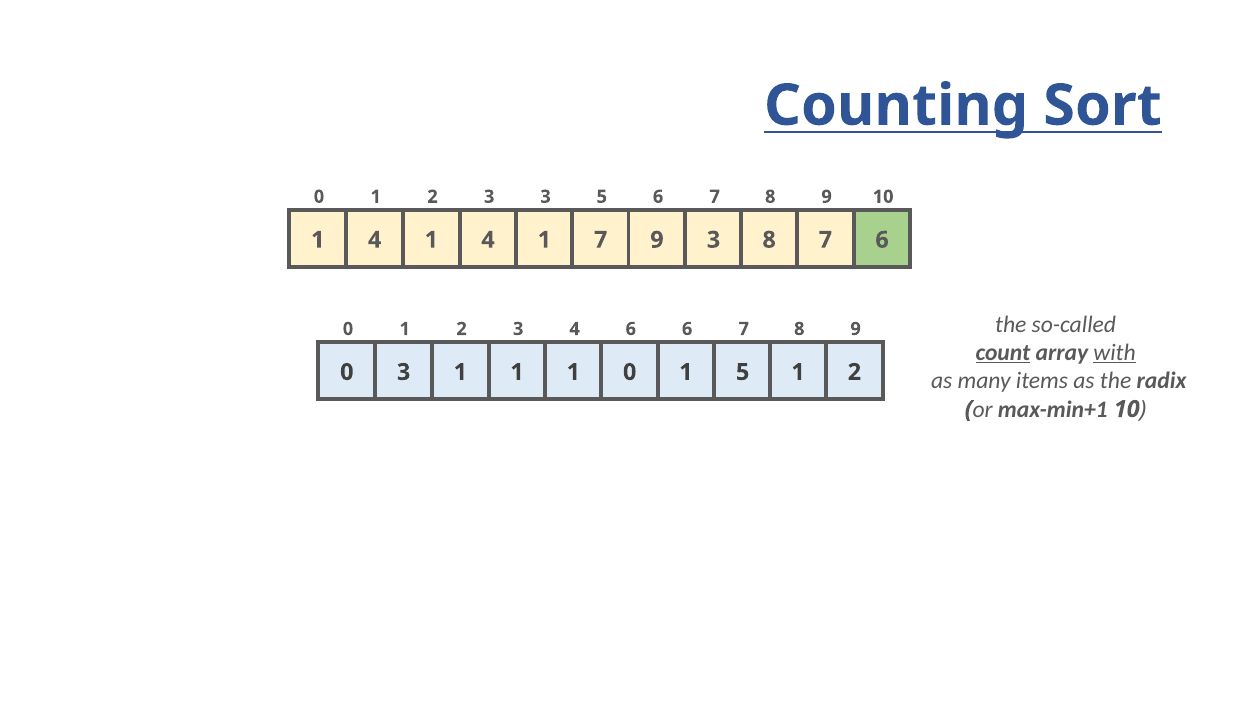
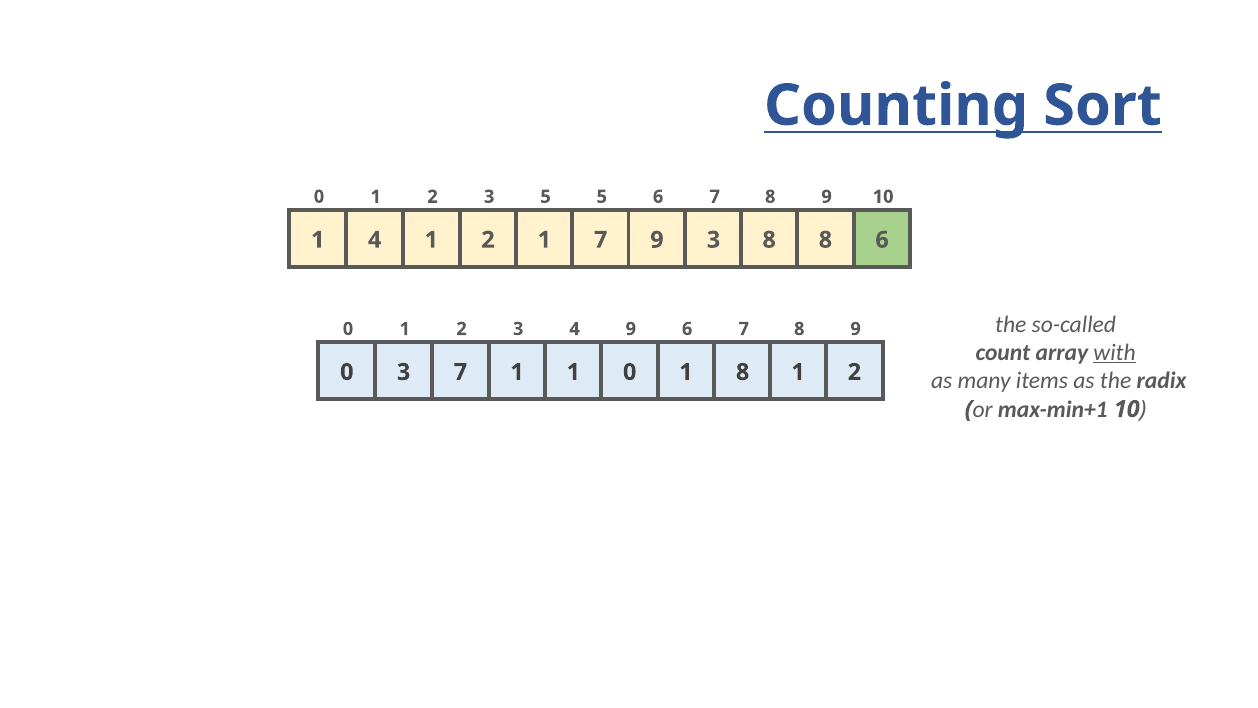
3 3: 3 -> 5
4 1 4: 4 -> 2
8 7: 7 -> 8
4 6: 6 -> 9
count underline: present -> none
3 1: 1 -> 7
1 5: 5 -> 8
